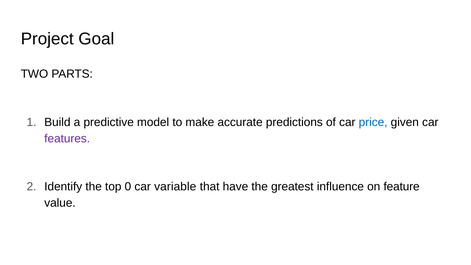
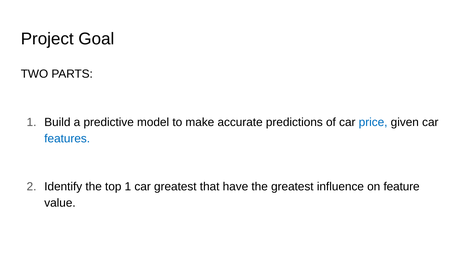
features colour: purple -> blue
top 0: 0 -> 1
car variable: variable -> greatest
